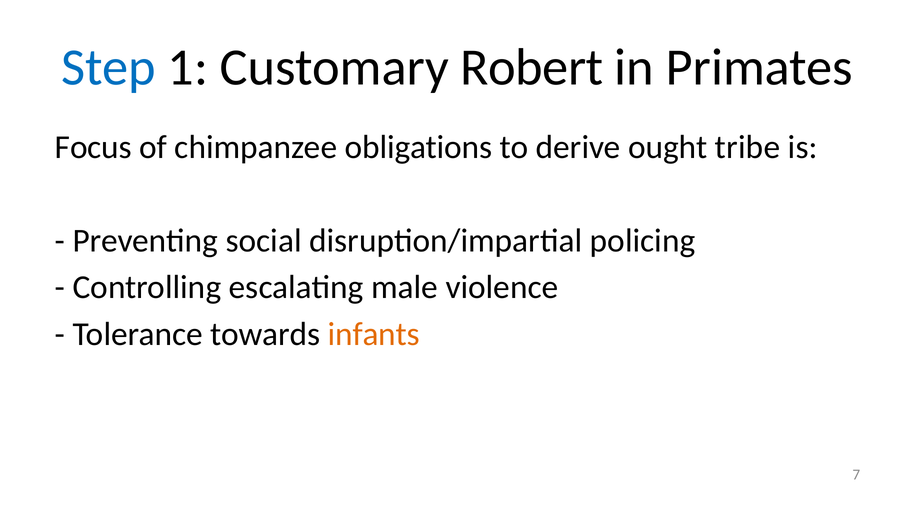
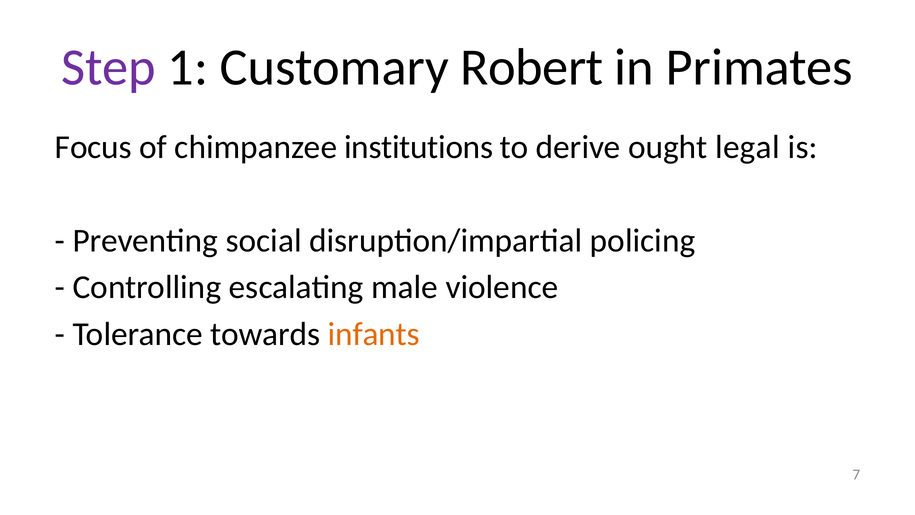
Step colour: blue -> purple
obligations: obligations -> institutions
tribe: tribe -> legal
